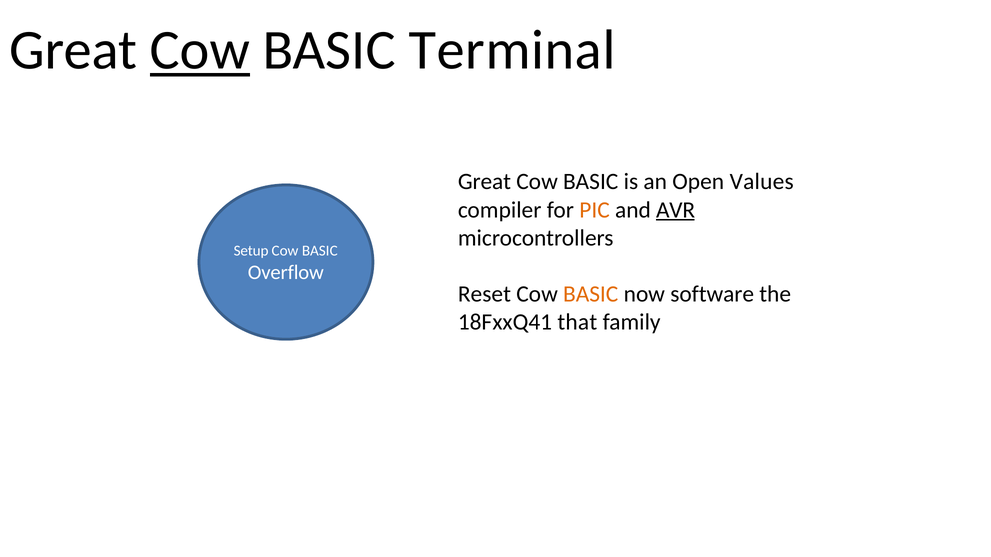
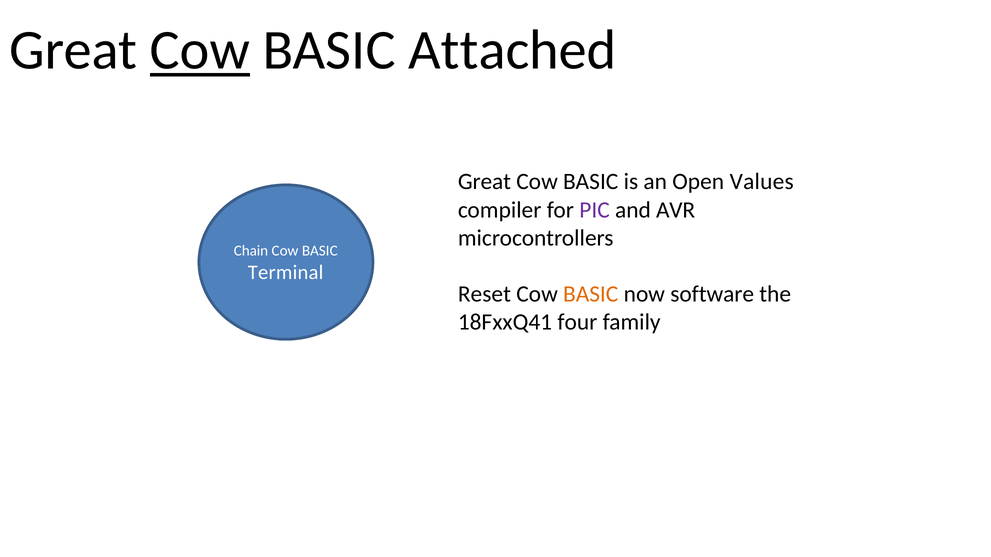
Terminal: Terminal -> Attached
PIC colour: orange -> purple
AVR underline: present -> none
Setup: Setup -> Chain
Overflow: Overflow -> Terminal
that: that -> four
